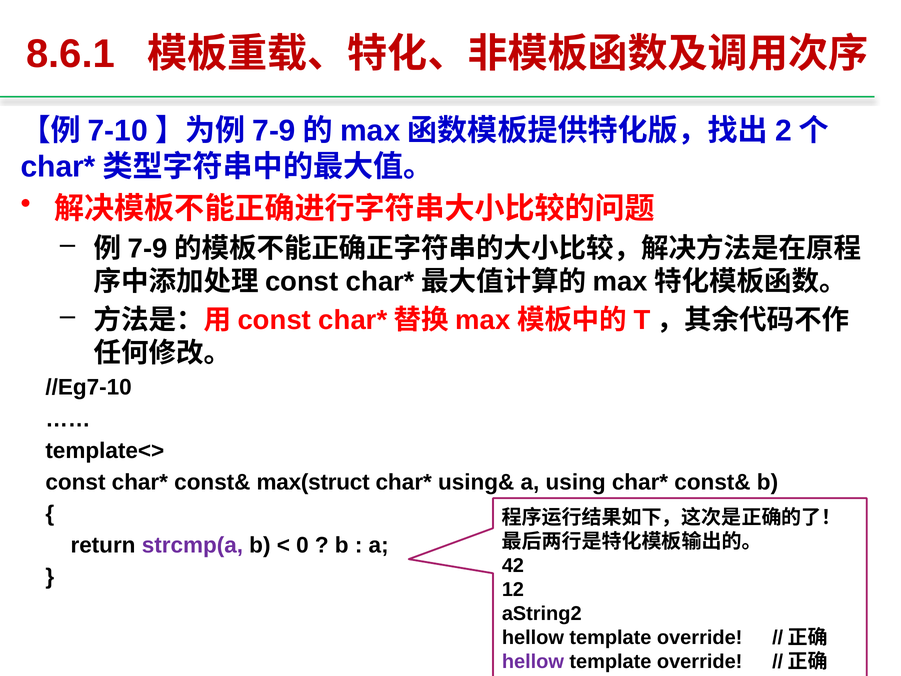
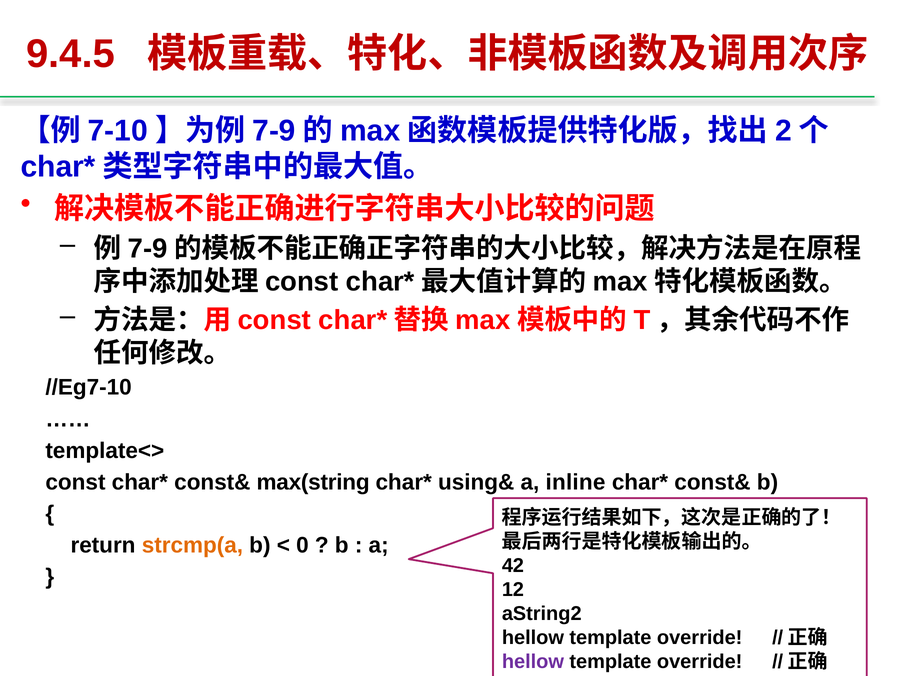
8.6.1: 8.6.1 -> 9.4.5
max(struct: max(struct -> max(string
using: using -> inline
strcmp(a colour: purple -> orange
